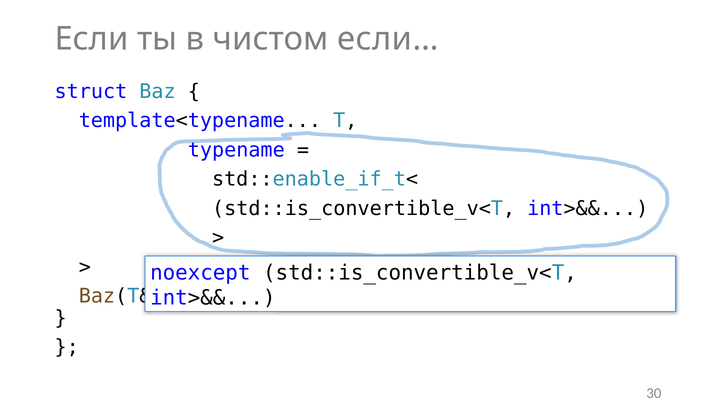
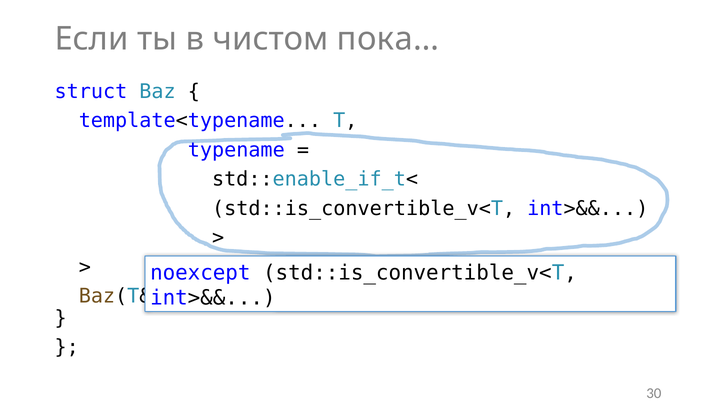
если…: если… -> пока…
